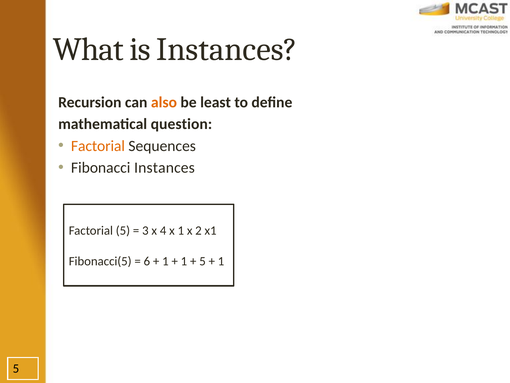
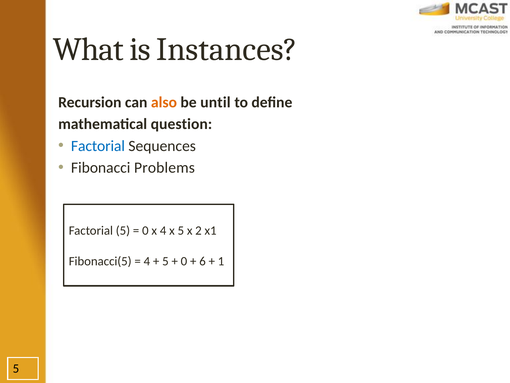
least: least -> until
Factorial at (98, 146) colour: orange -> blue
Fibonacci Instances: Instances -> Problems
3 at (145, 230): 3 -> 0
x 1: 1 -> 5
6 at (147, 261): 6 -> 4
1 at (165, 261): 1 -> 5
1 at (184, 261): 1 -> 0
5 at (203, 261): 5 -> 6
